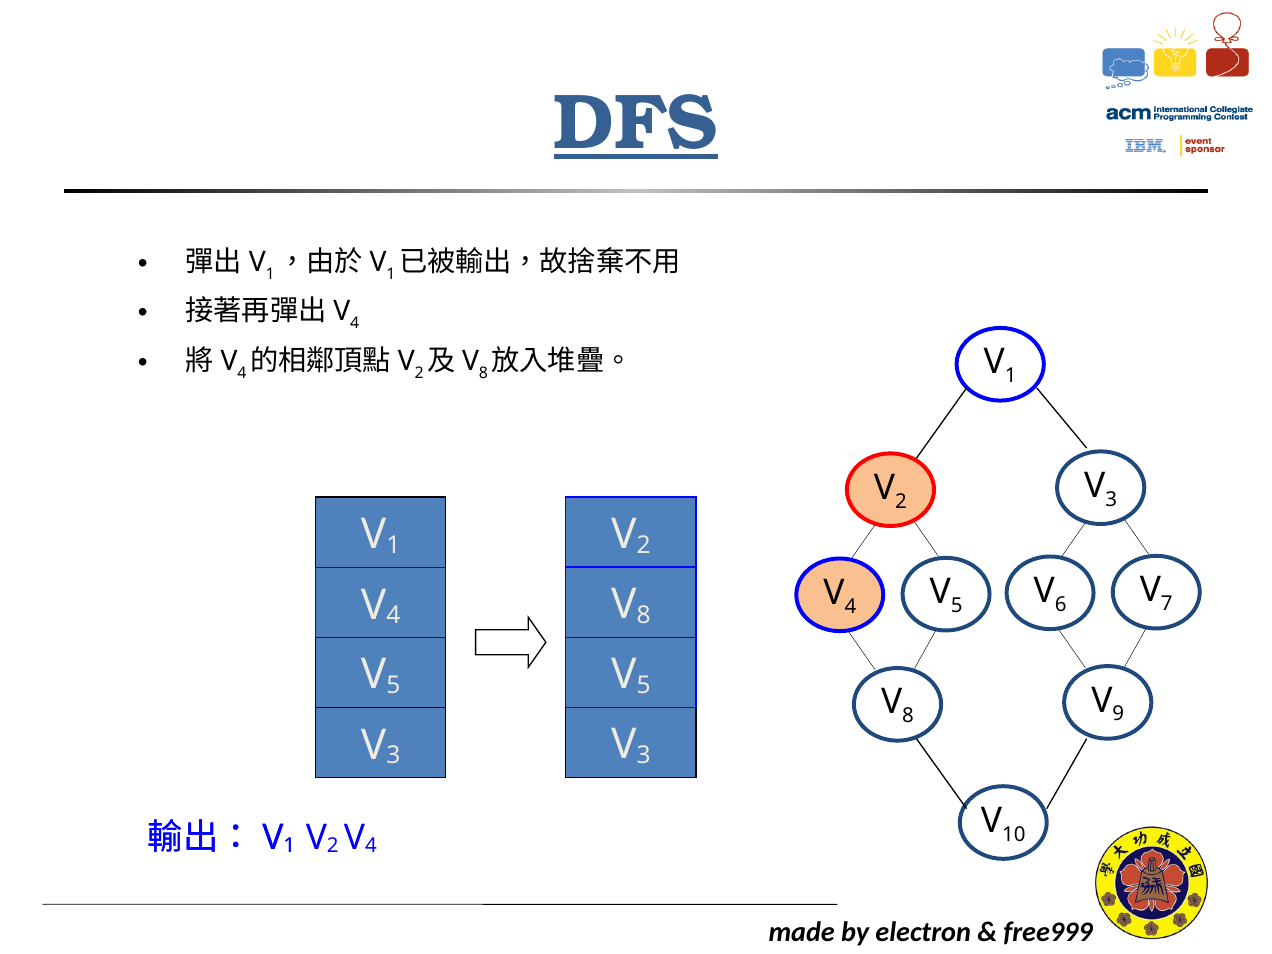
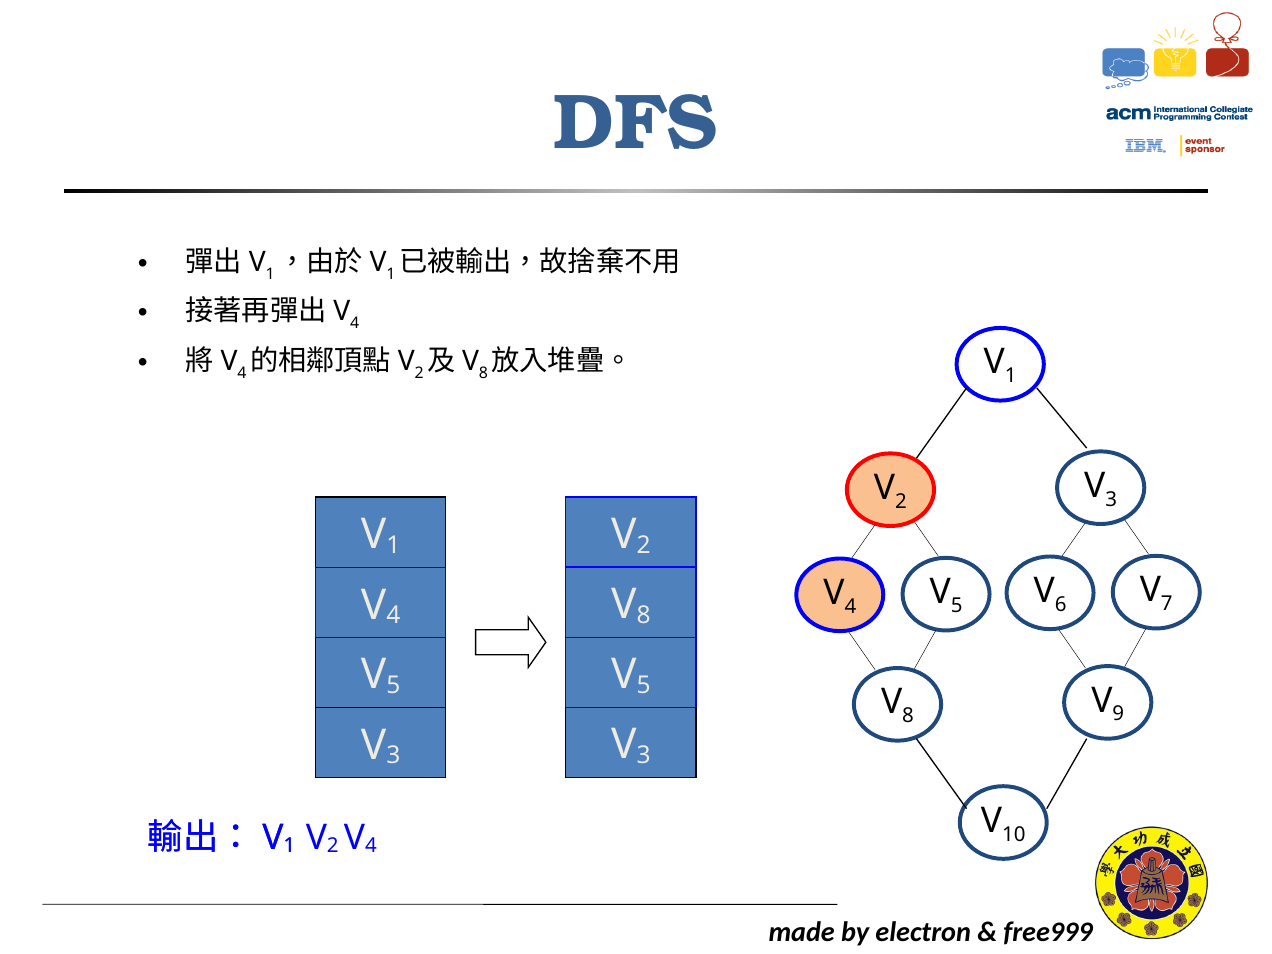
DFS underline: present -> none
